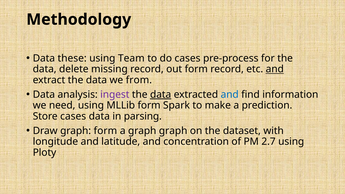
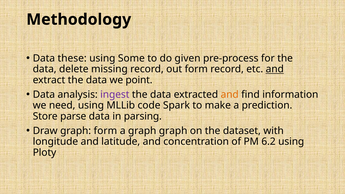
Team: Team -> Some
do cases: cases -> given
from: from -> point
data at (161, 95) underline: present -> none
and at (230, 95) colour: blue -> orange
MLLib form: form -> code
Store cases: cases -> parse
2.7: 2.7 -> 6.2
